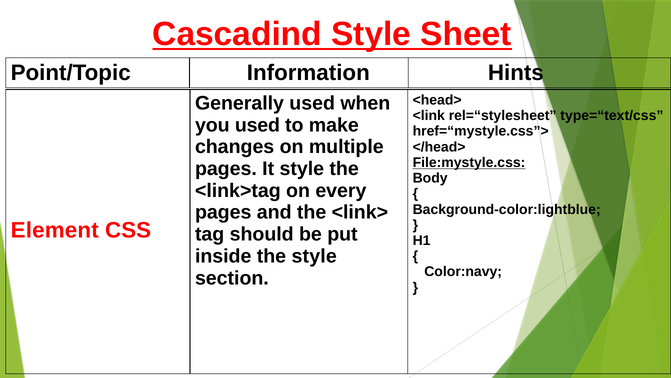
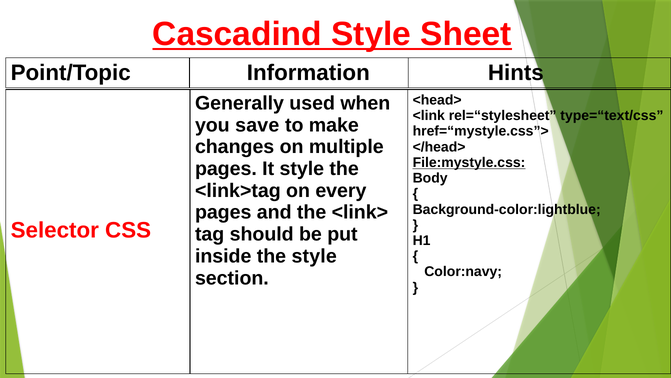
you used: used -> save
Element: Element -> Selector
